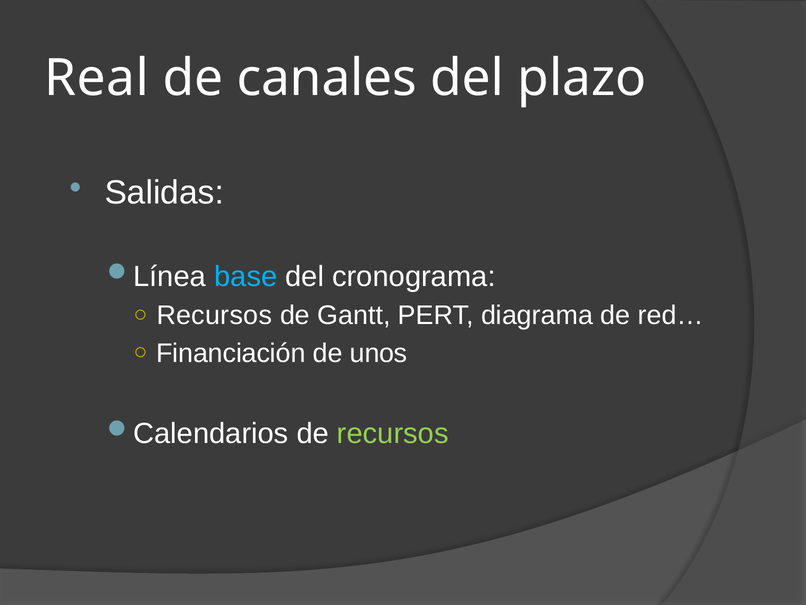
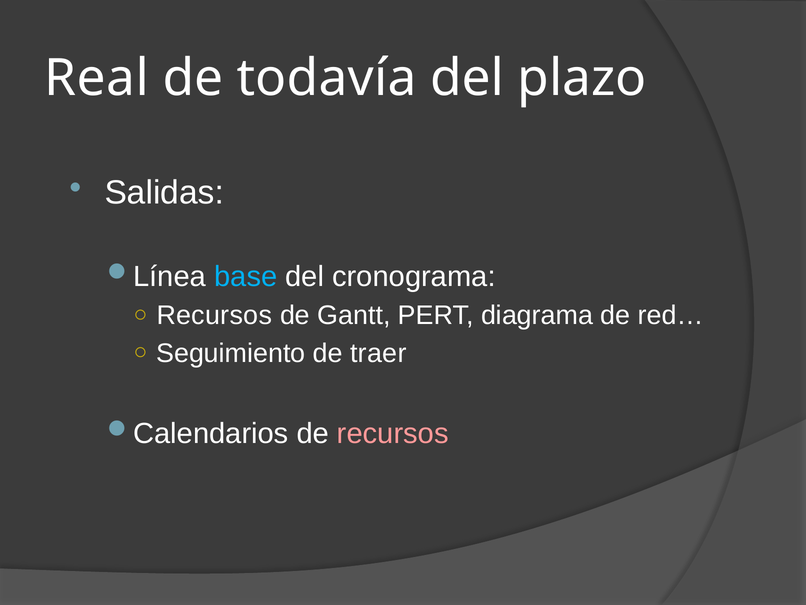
canales: canales -> todavía
Financiación: Financiación -> Seguimiento
unos: unos -> traer
recursos at (393, 433) colour: light green -> pink
